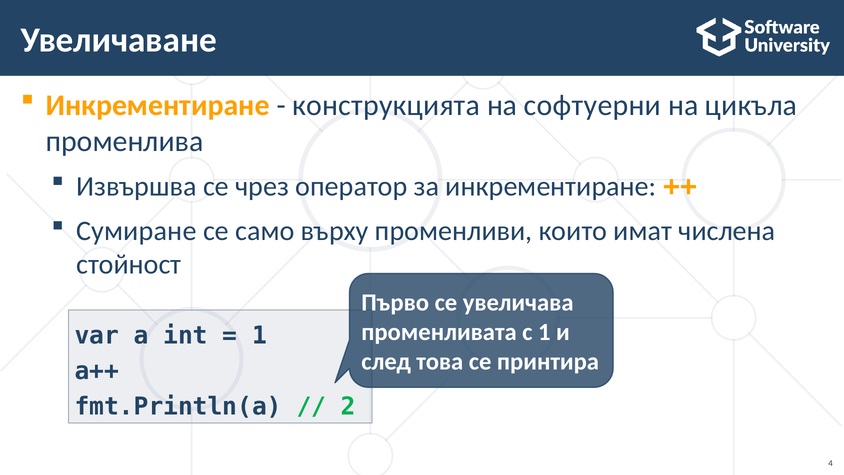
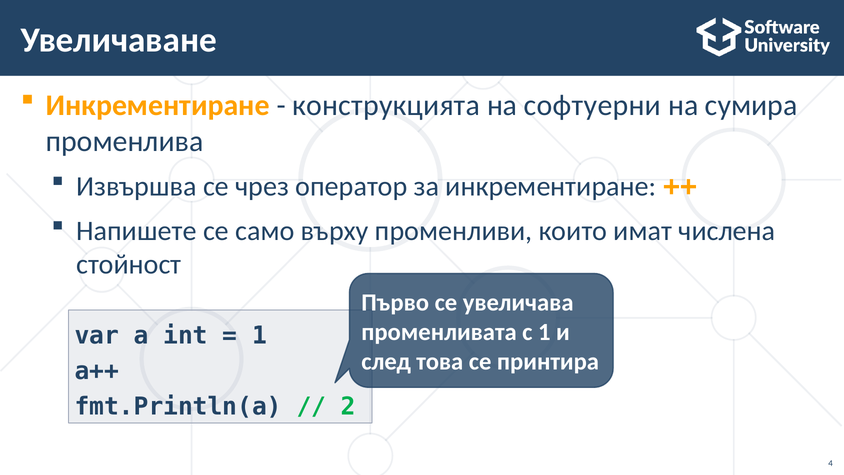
цикъла: цикъла -> сумира
Сумиране: Сумиране -> Напишете
